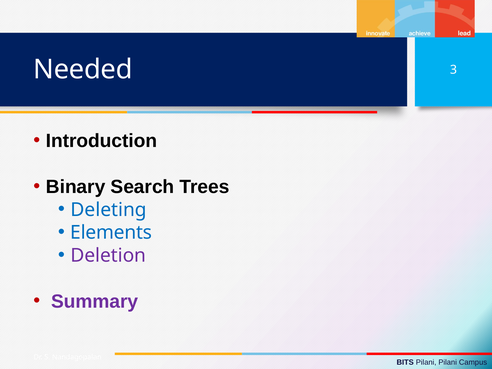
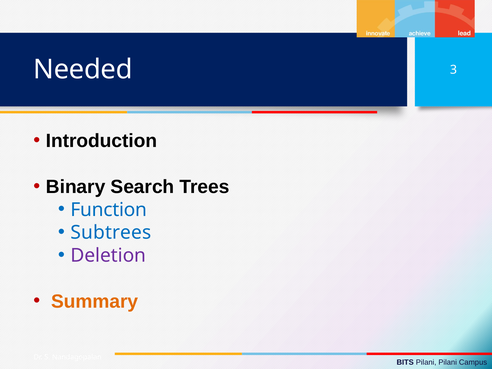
Deleting: Deleting -> Function
Elements: Elements -> Subtrees
Summary colour: purple -> orange
